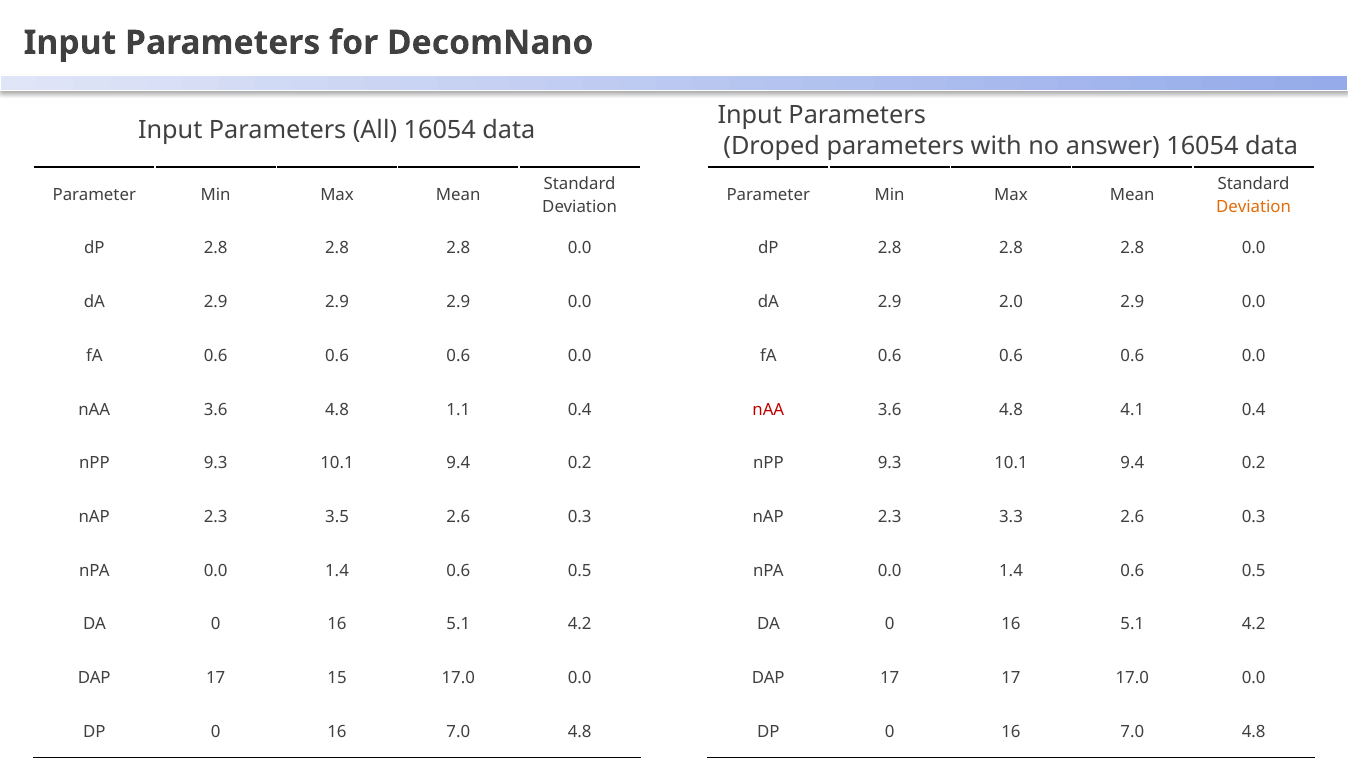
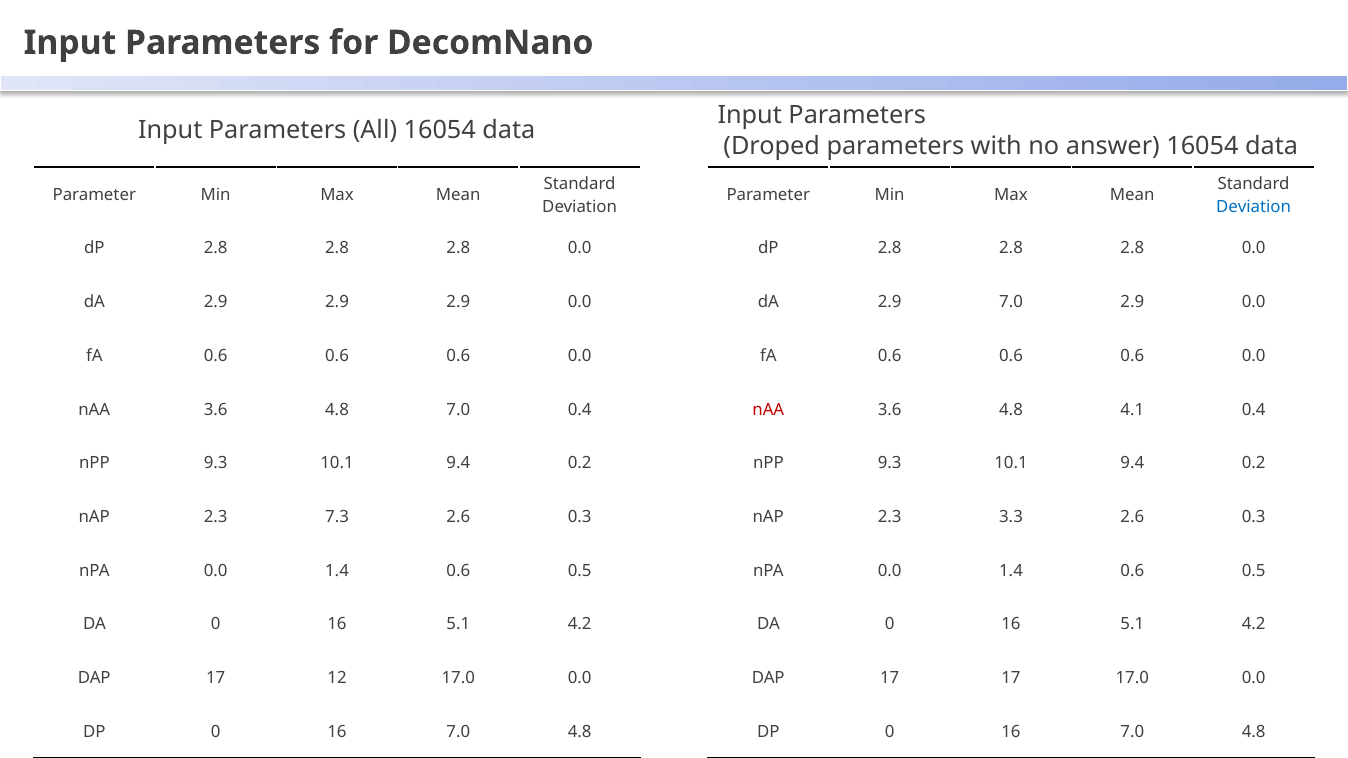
Deviation at (1254, 207) colour: orange -> blue
2.9 2.0: 2.0 -> 7.0
4.8 1.1: 1.1 -> 7.0
3.5: 3.5 -> 7.3
15: 15 -> 12
